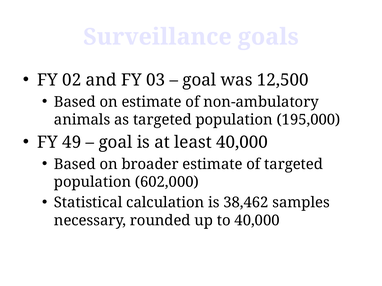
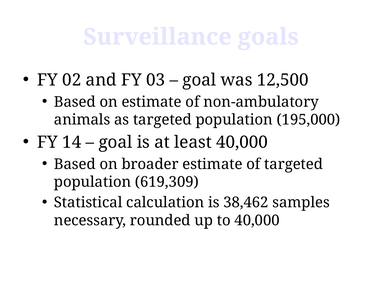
49: 49 -> 14
602,000: 602,000 -> 619,309
